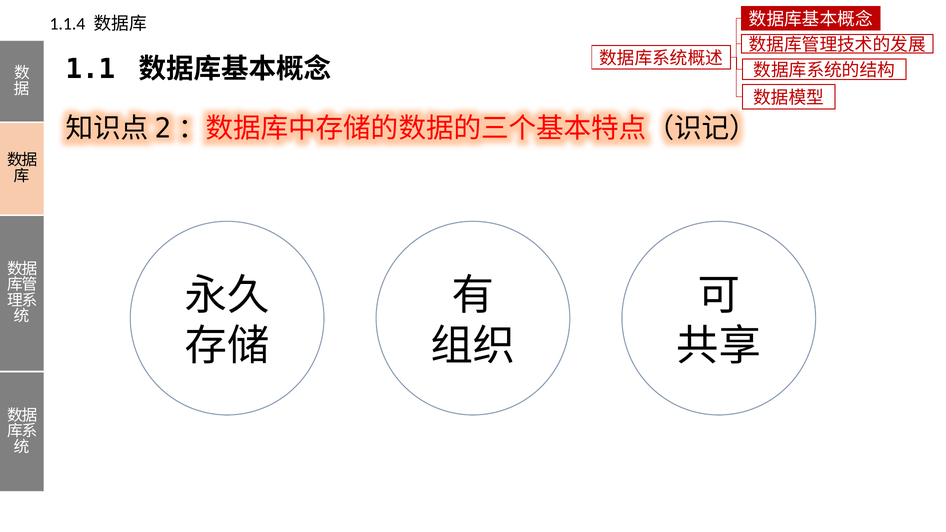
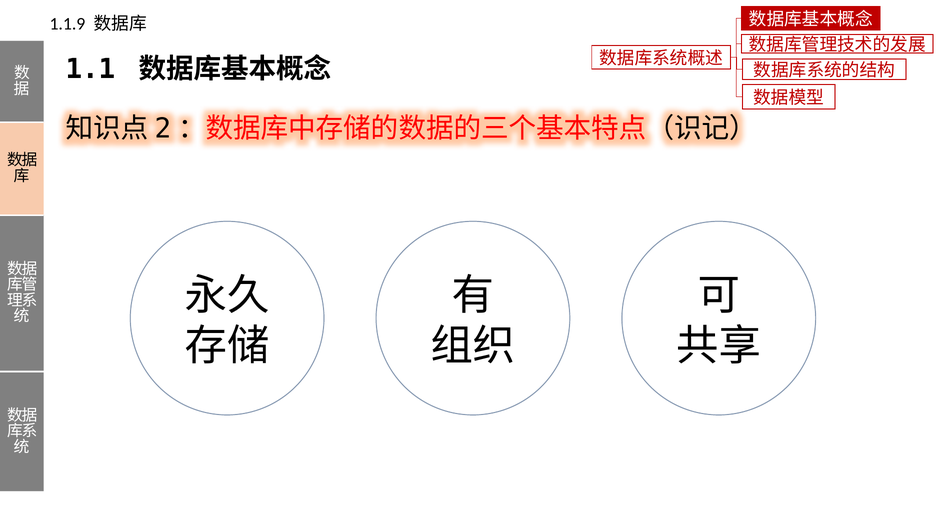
1.1.4: 1.1.4 -> 1.1.9
